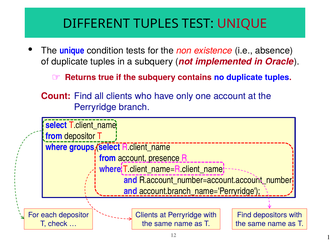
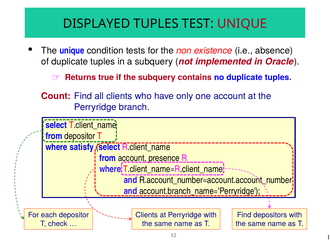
DIFFERENT: DIFFERENT -> DISPLAYED
groups: groups -> satisfy
